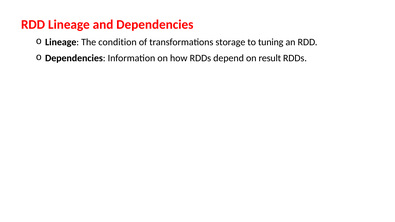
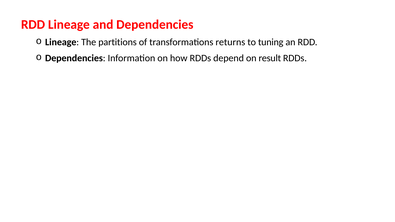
condition: condition -> partitions
storage: storage -> returns
